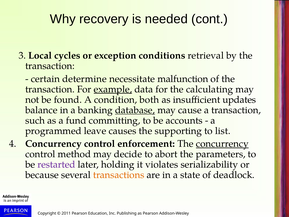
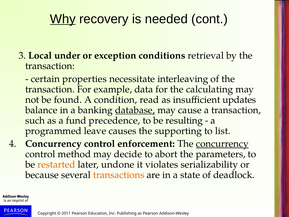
Why underline: none -> present
cycles: cycles -> under
determine: determine -> properties
malfunction: malfunction -> interleaving
example underline: present -> none
both: both -> read
committing: committing -> precedence
accounts: accounts -> resulting
restarted colour: purple -> orange
holding: holding -> undone
